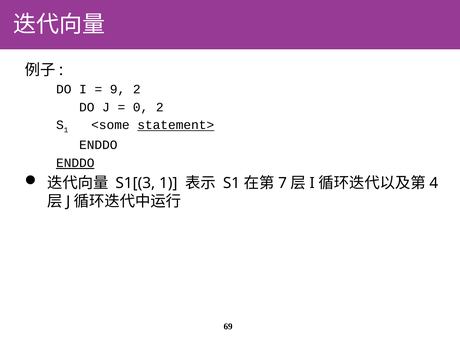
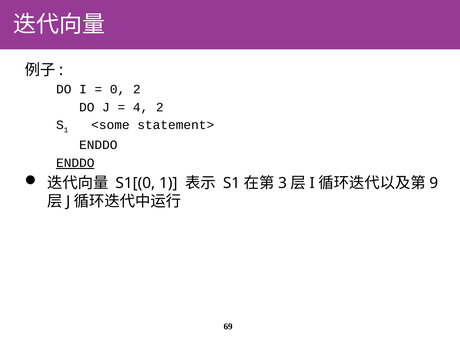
9: 9 -> 0
0: 0 -> 4
statement> underline: present -> none
S1[(3: S1[(3 -> S1[(0
7: 7 -> 3
4: 4 -> 9
